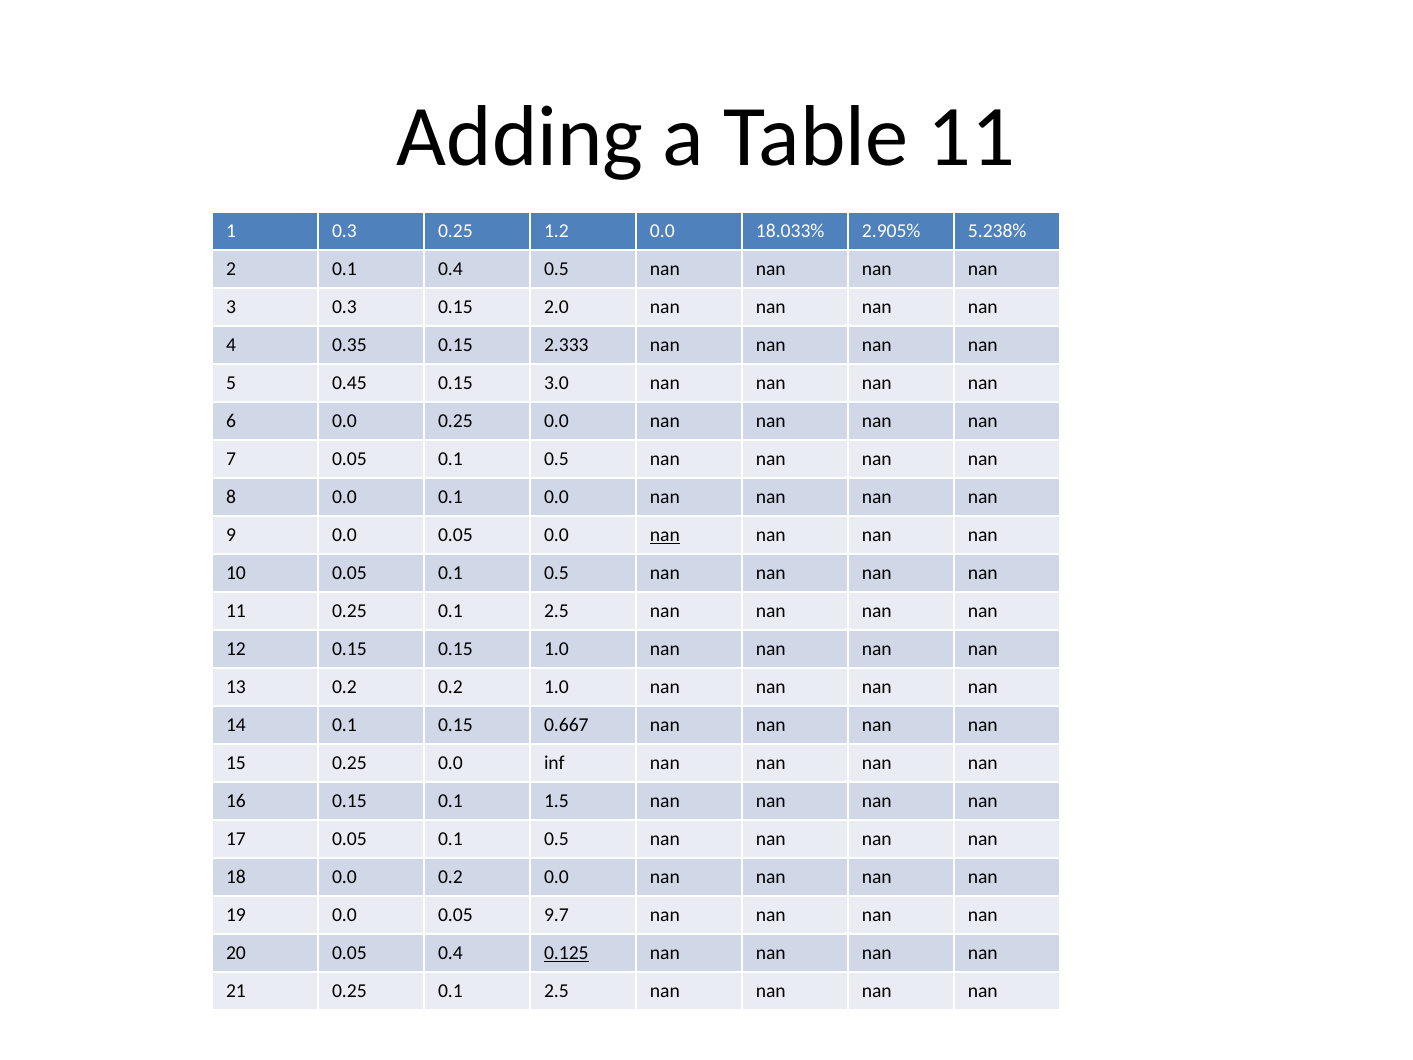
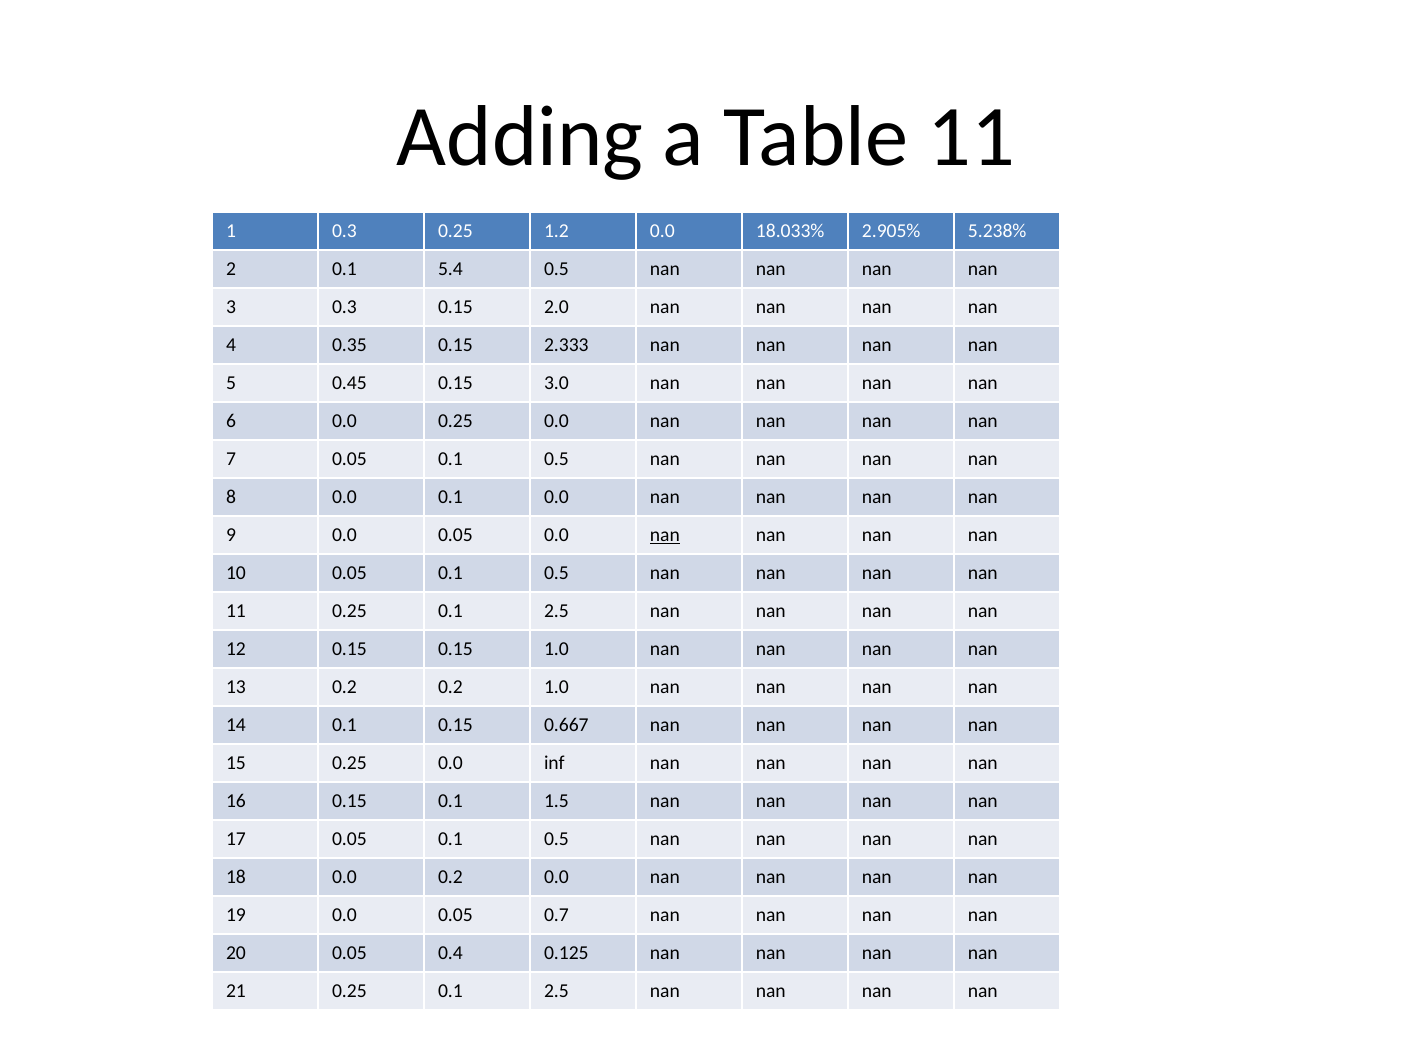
0.1 0.4: 0.4 -> 5.4
9.7: 9.7 -> 0.7
0.125 underline: present -> none
